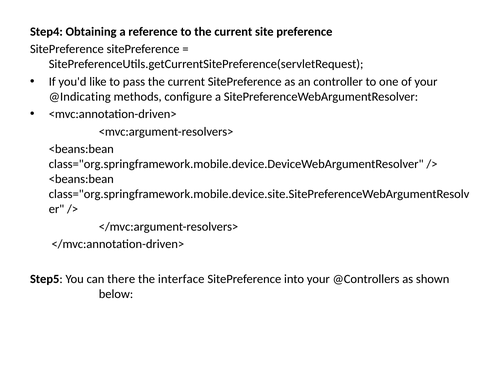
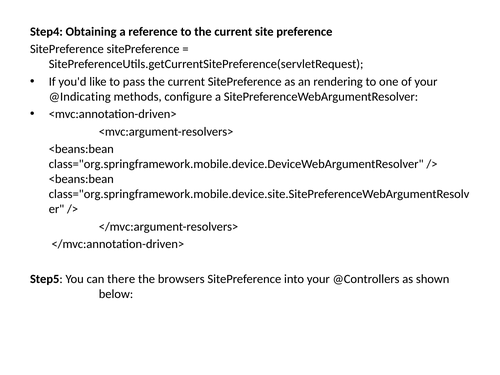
controller: controller -> rendering
interface: interface -> browsers
